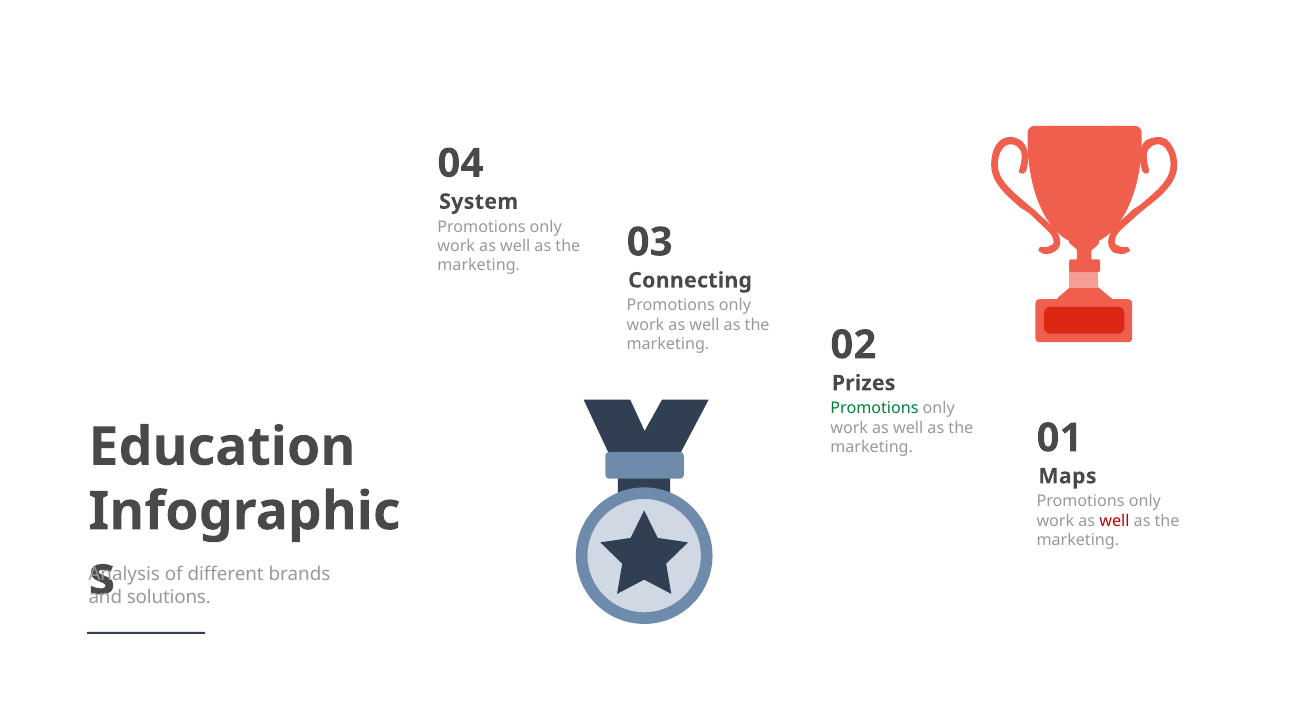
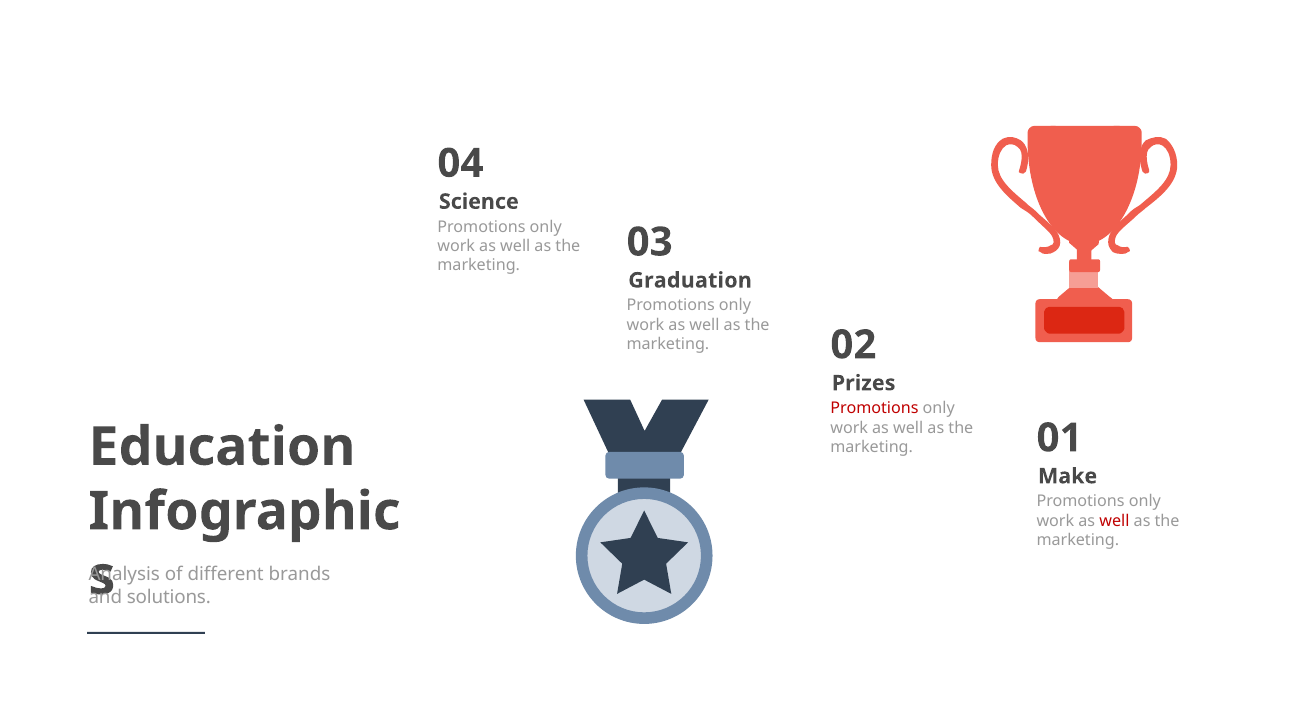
System: System -> Science
Connecting: Connecting -> Graduation
Promotions at (874, 408) colour: green -> red
Maps: Maps -> Make
